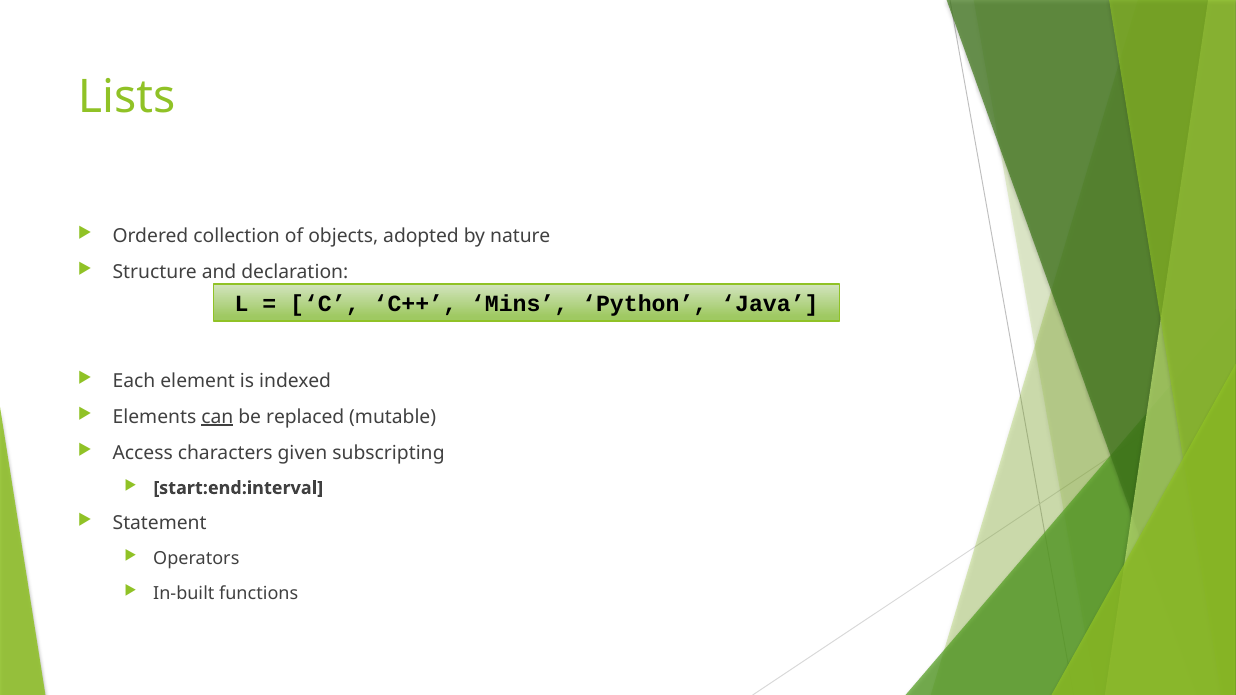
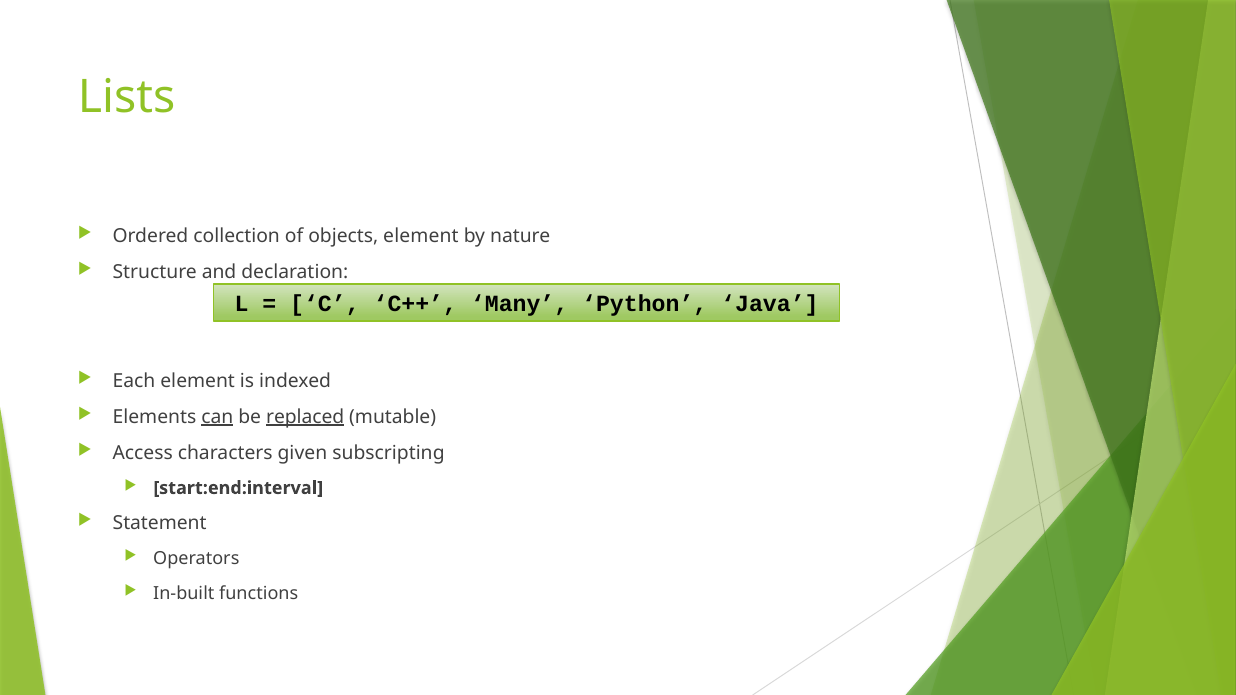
objects adopted: adopted -> element
Mins: Mins -> Many
replaced underline: none -> present
